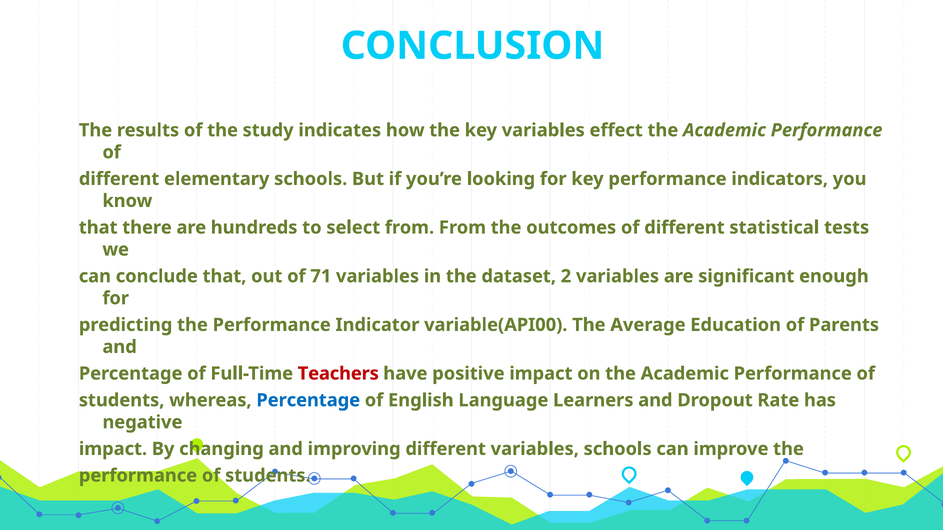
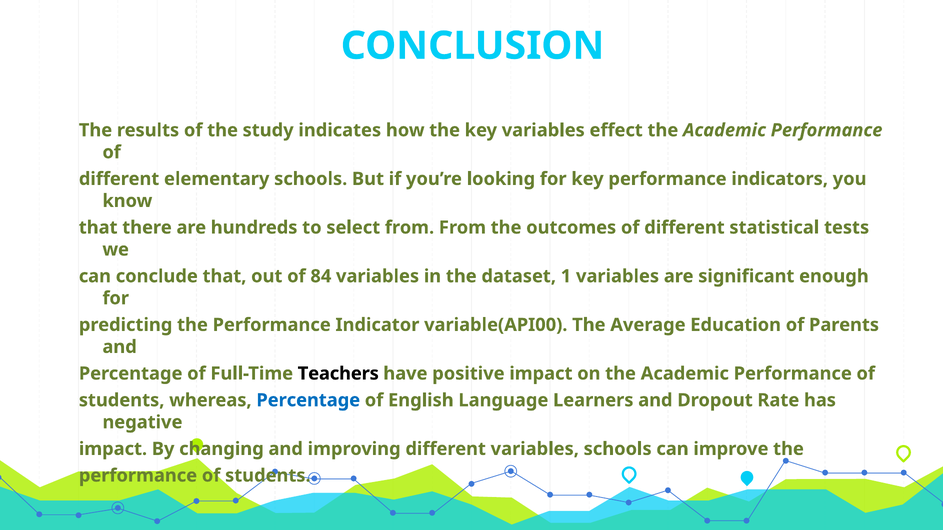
71: 71 -> 84
2: 2 -> 1
Teachers colour: red -> black
